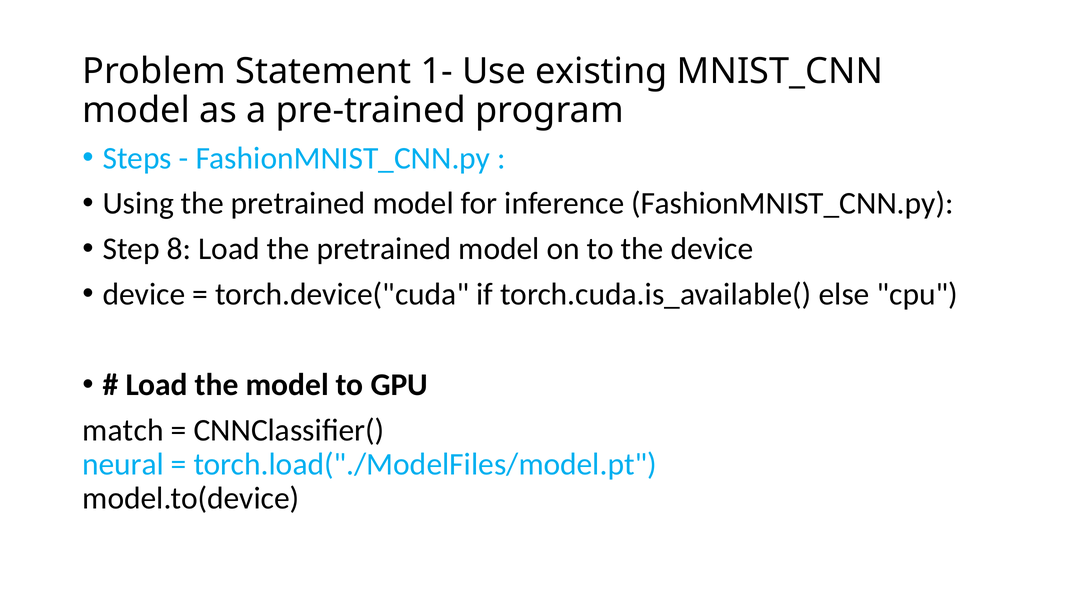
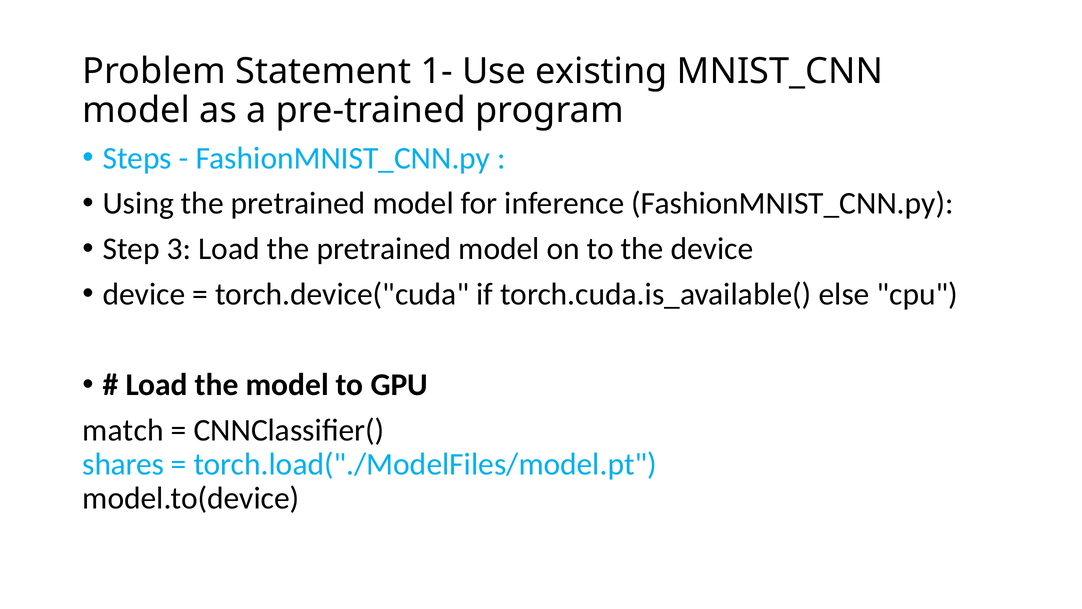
8: 8 -> 3
neural: neural -> shares
